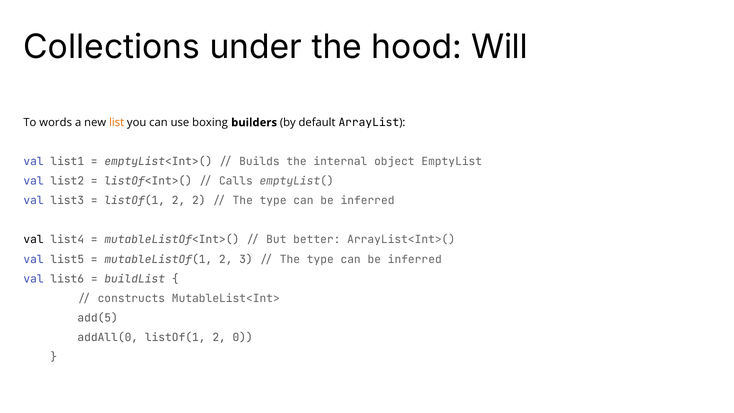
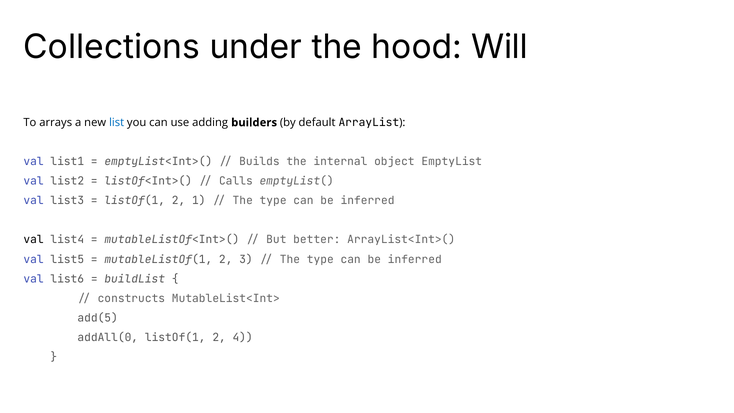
words: words -> arrays
list colour: orange -> blue
boxing: boxing -> adding
2 2: 2 -> 1
0: 0 -> 4
